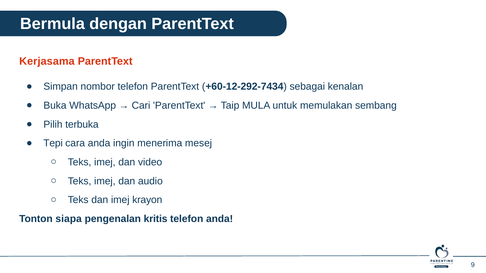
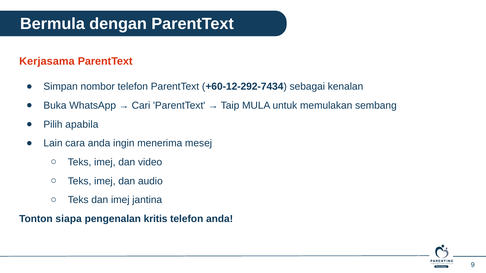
terbuka: terbuka -> apabila
Tepi: Tepi -> Lain
krayon: krayon -> jantina
